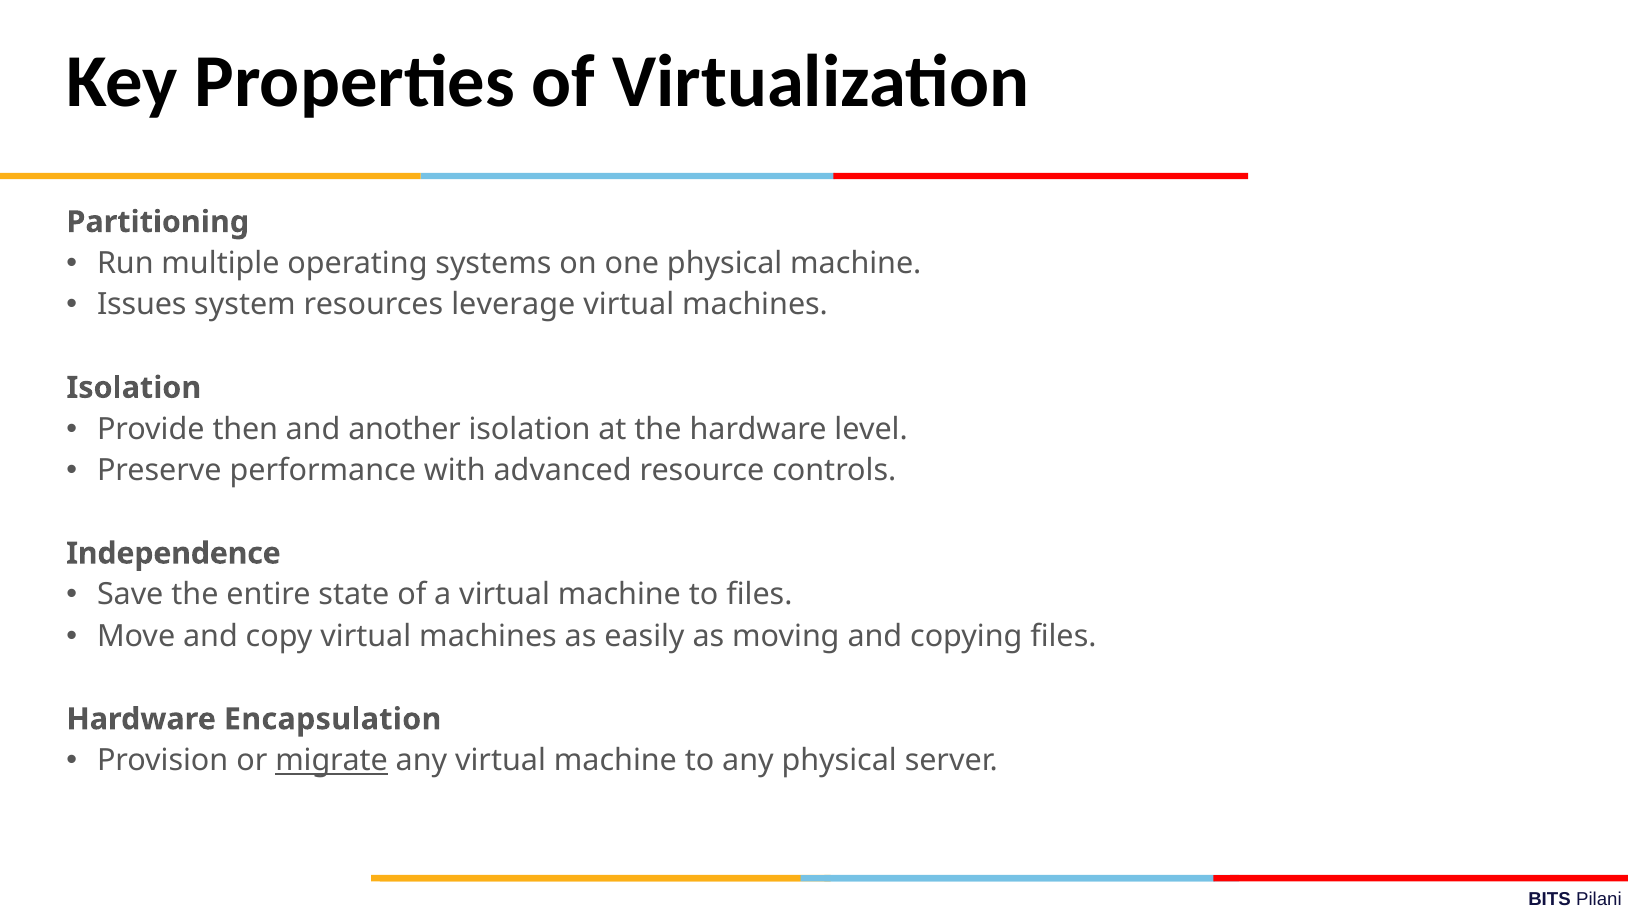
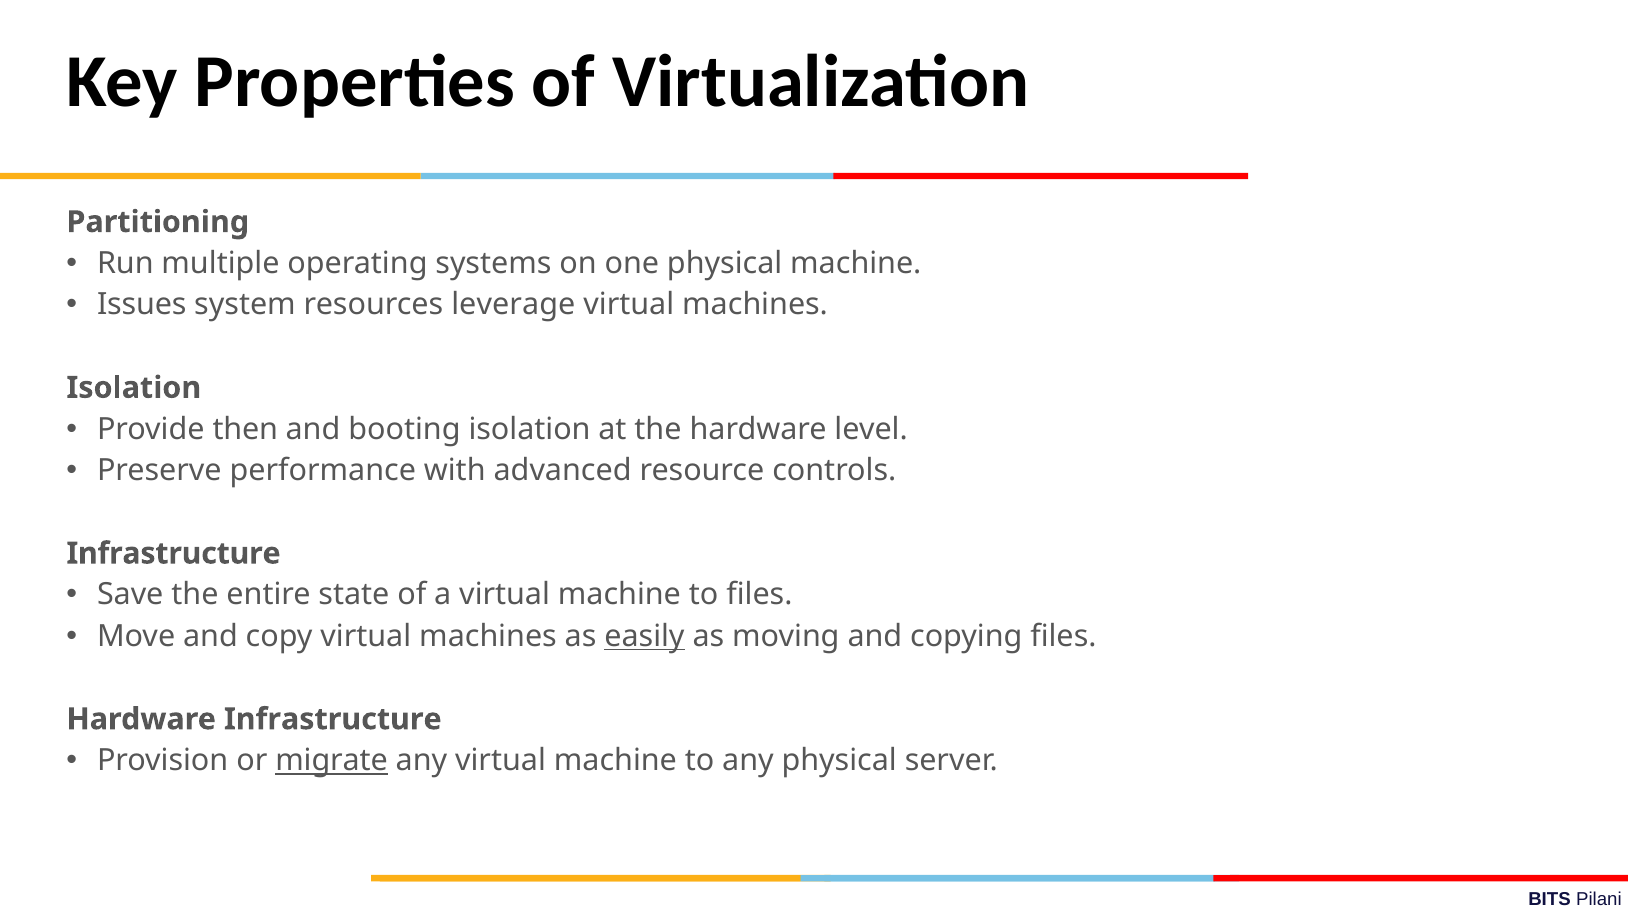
another: another -> booting
Independence at (174, 553): Independence -> Infrastructure
easily underline: none -> present
Hardware Encapsulation: Encapsulation -> Infrastructure
